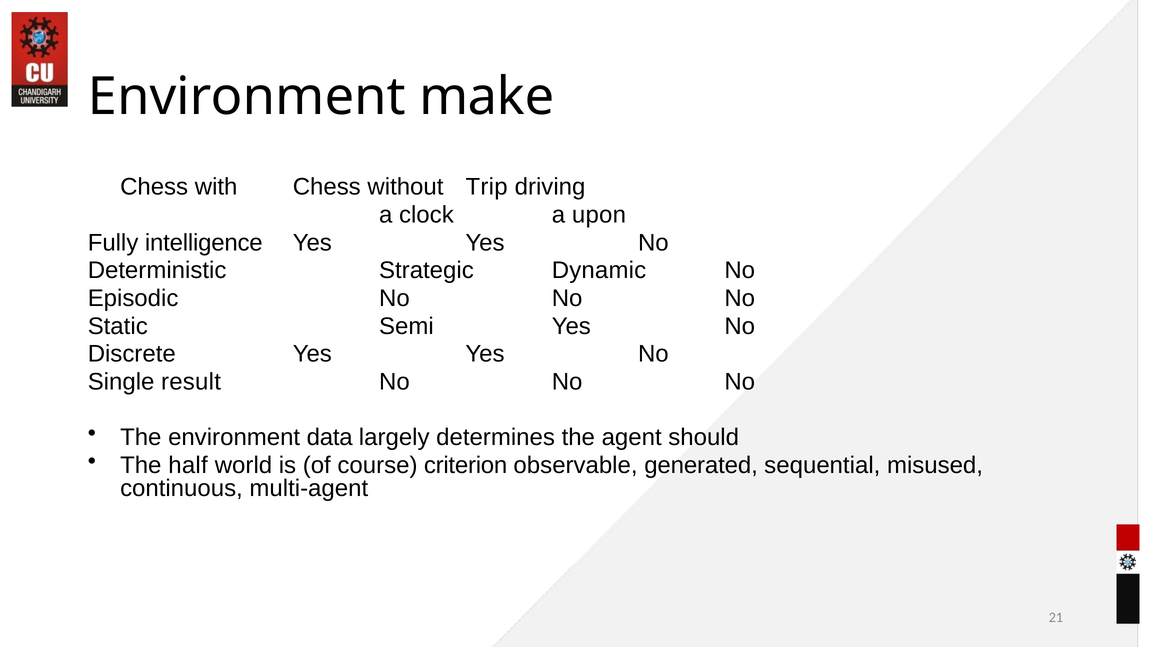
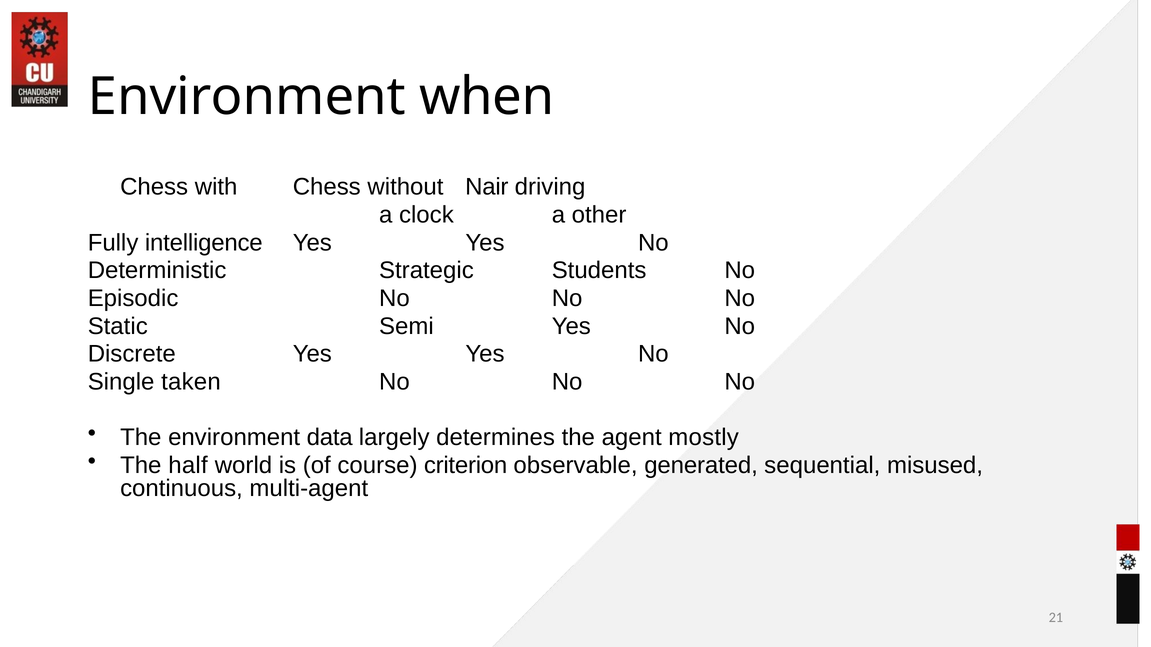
make: make -> when
Trip: Trip -> Nair
upon: upon -> other
Dynamic: Dynamic -> Students
result: result -> taken
should: should -> mostly
